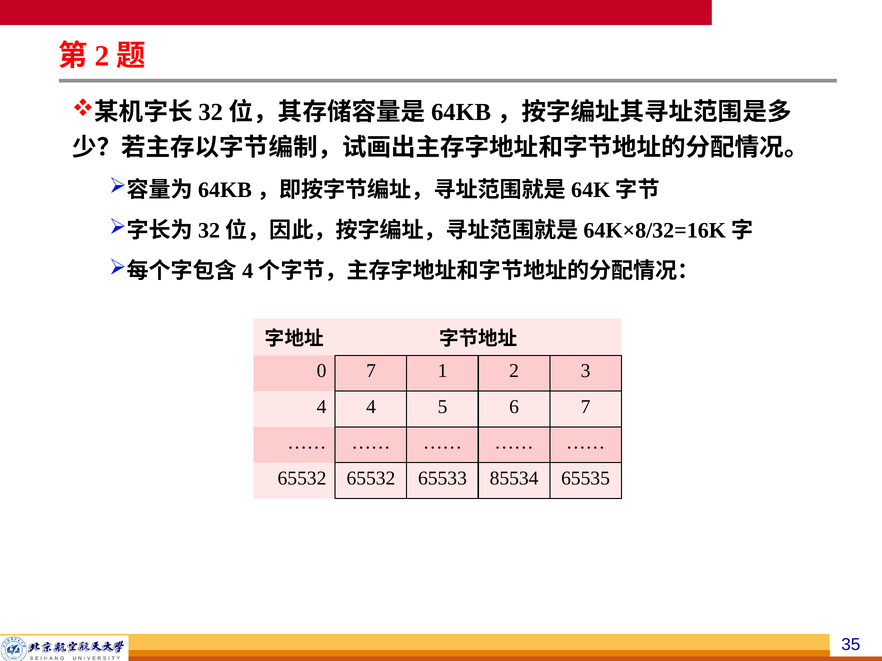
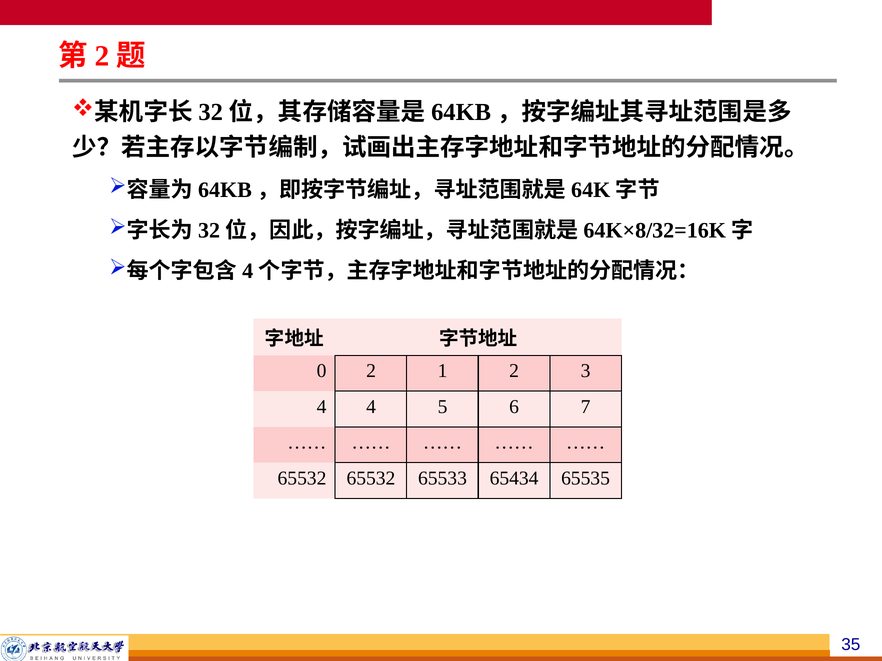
0 7: 7 -> 2
85534: 85534 -> 65434
